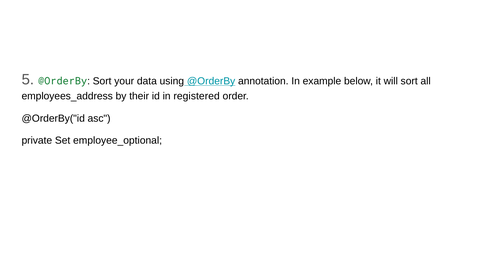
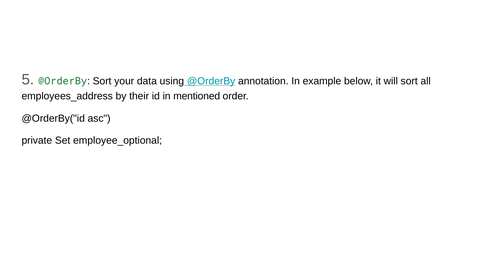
registered: registered -> mentioned
